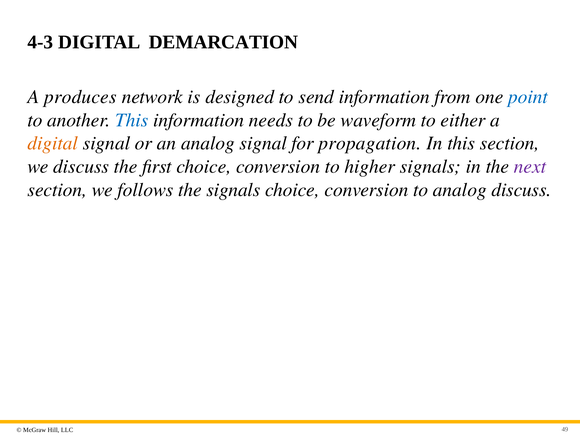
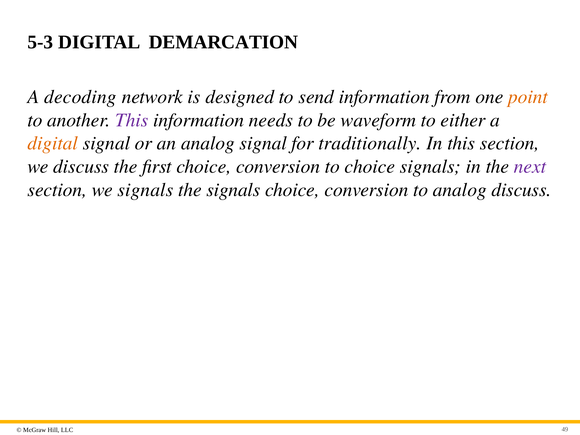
4-3: 4-3 -> 5-3
produces: produces -> decoding
point colour: blue -> orange
This at (132, 120) colour: blue -> purple
propagation: propagation -> traditionally
to higher: higher -> choice
we follows: follows -> signals
